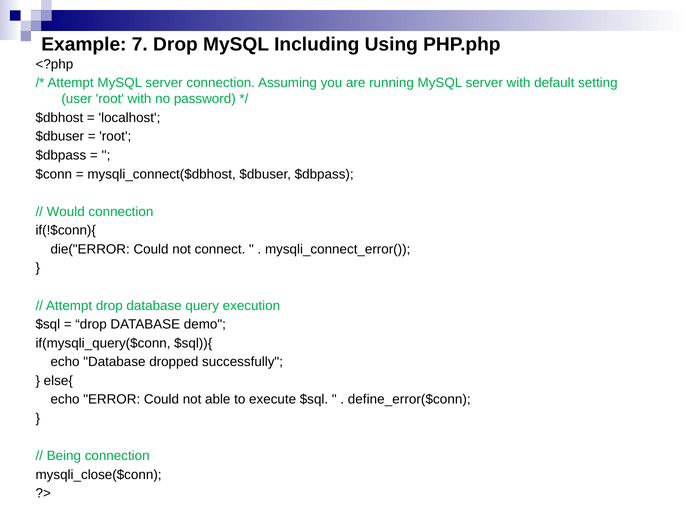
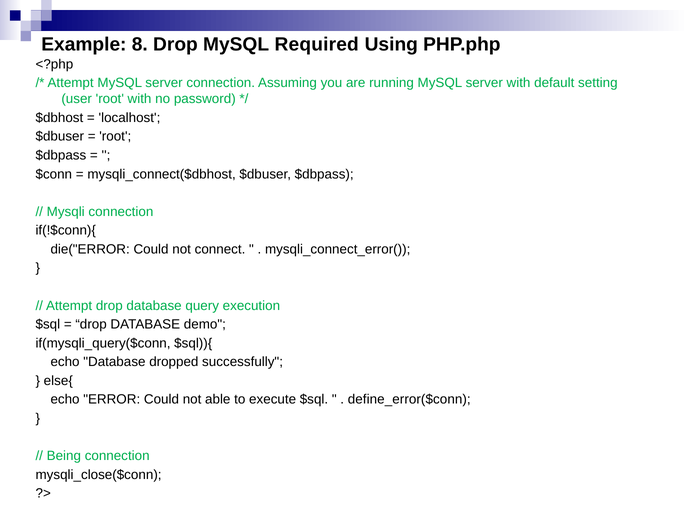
7: 7 -> 8
Including: Including -> Required
Would: Would -> Mysqli
